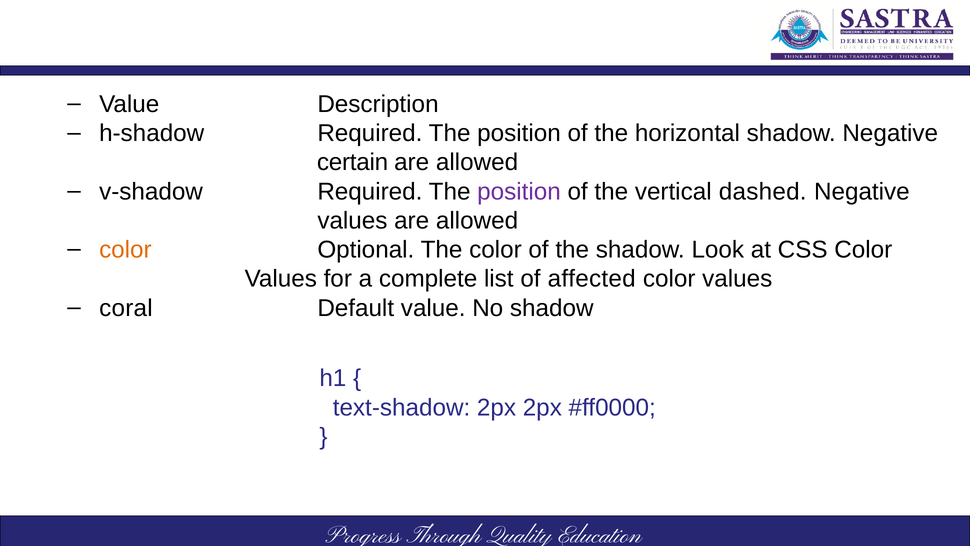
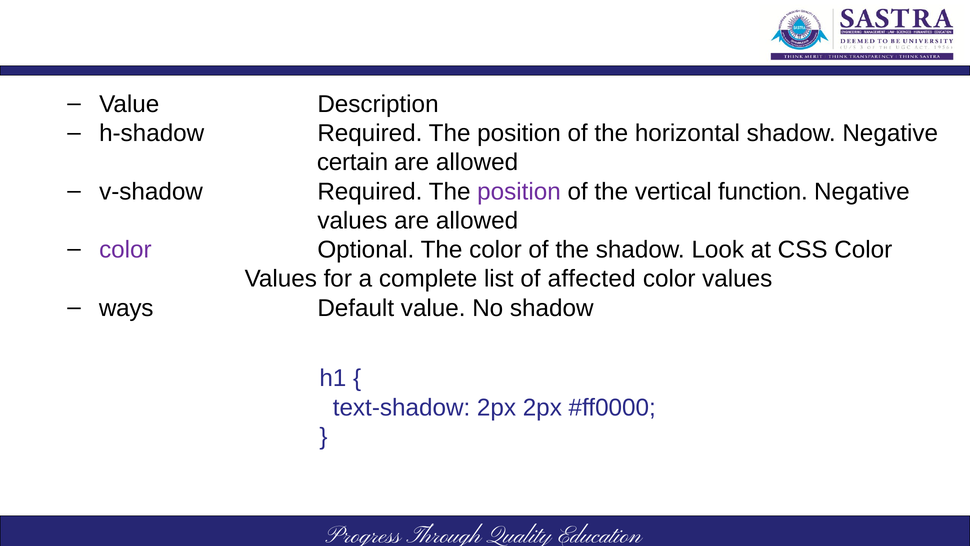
dashed: dashed -> function
color at (125, 250) colour: orange -> purple
coral: coral -> ways
